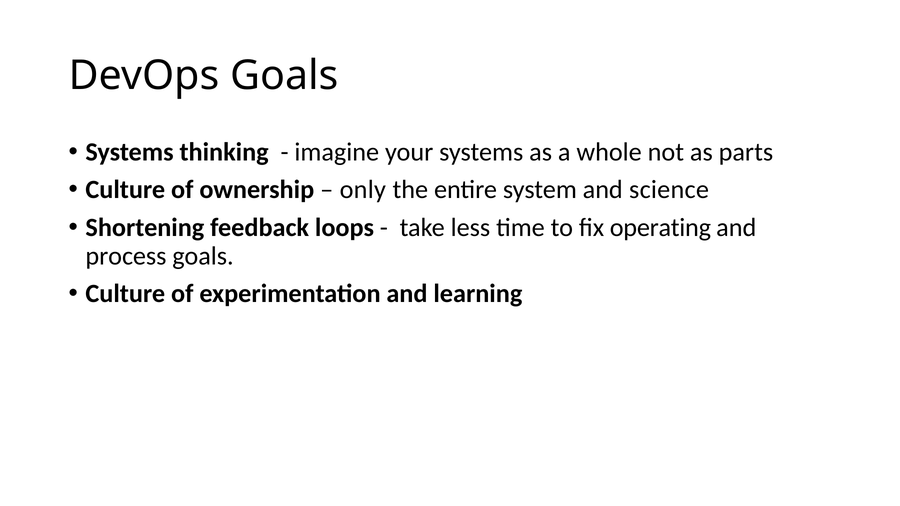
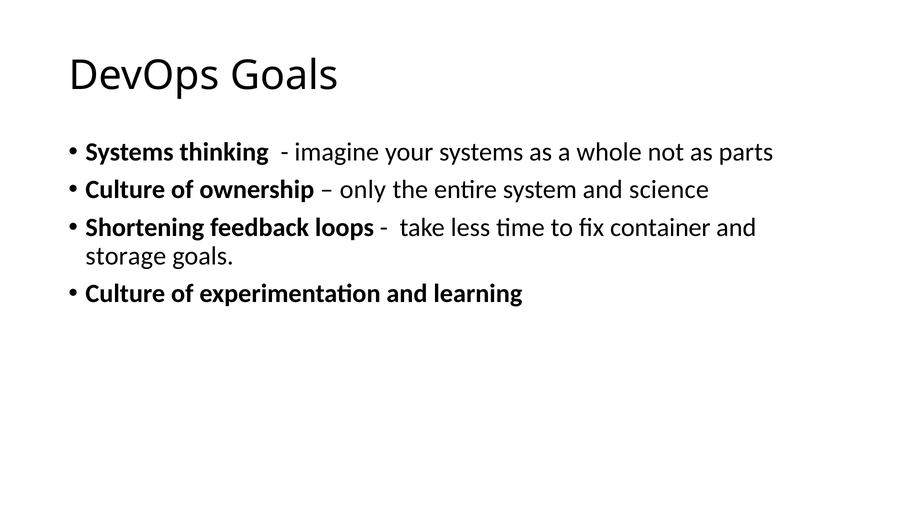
operating: operating -> container
process: process -> storage
